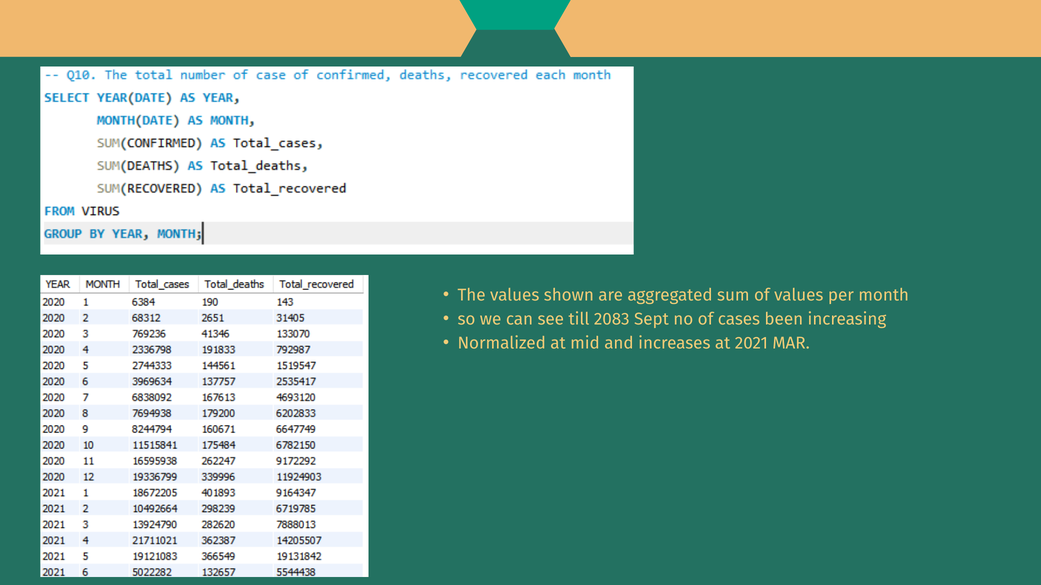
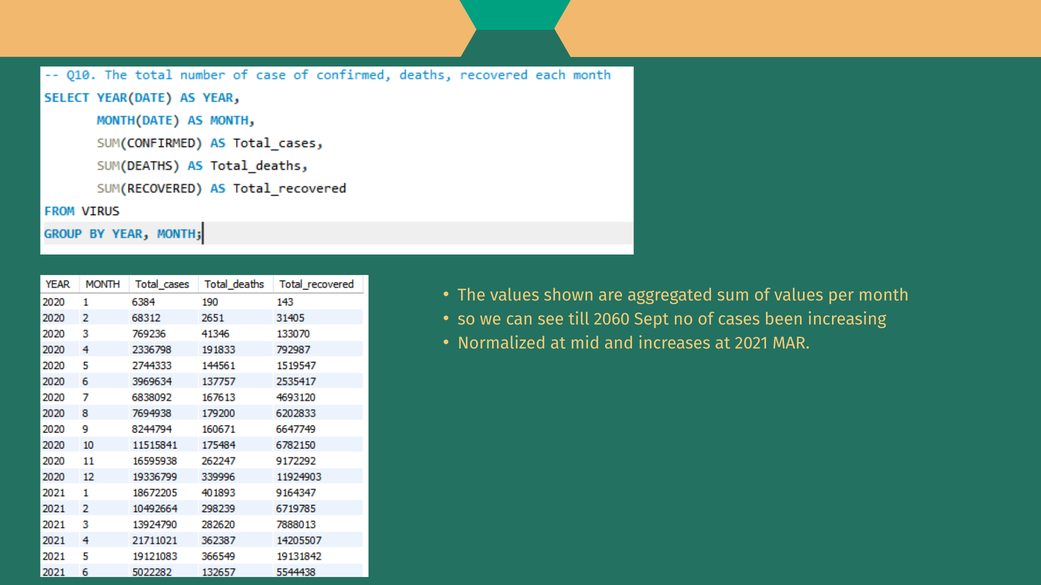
2083: 2083 -> 2060
